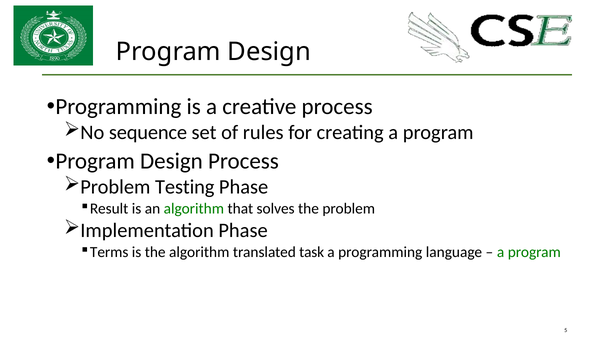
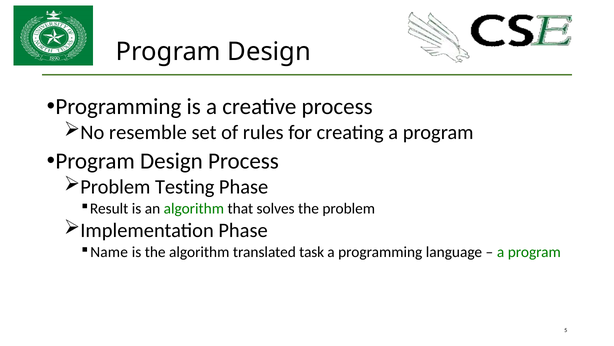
sequence: sequence -> resemble
Terms: Terms -> Name
